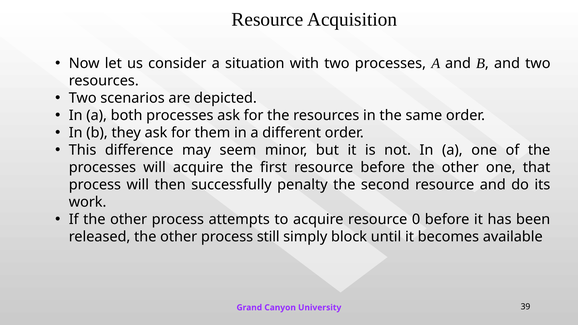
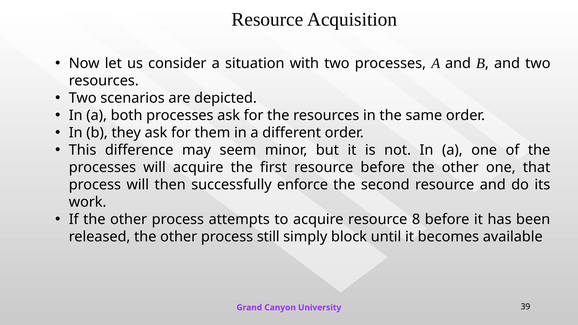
penalty: penalty -> enforce
0: 0 -> 8
